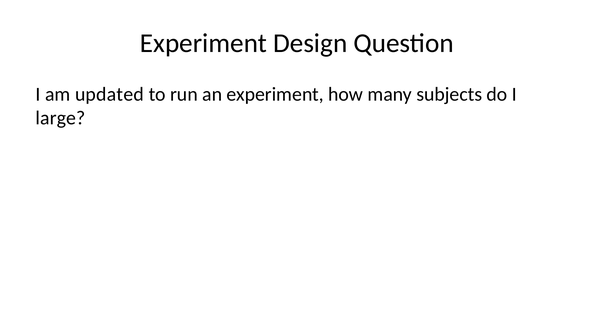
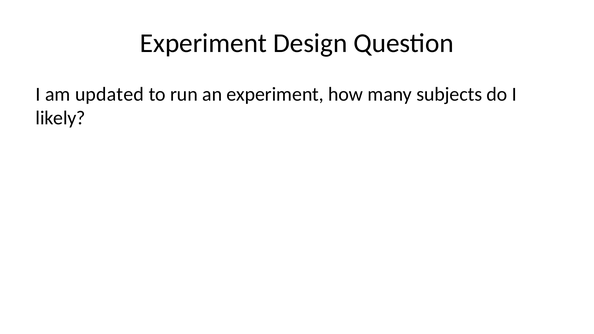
large: large -> likely
